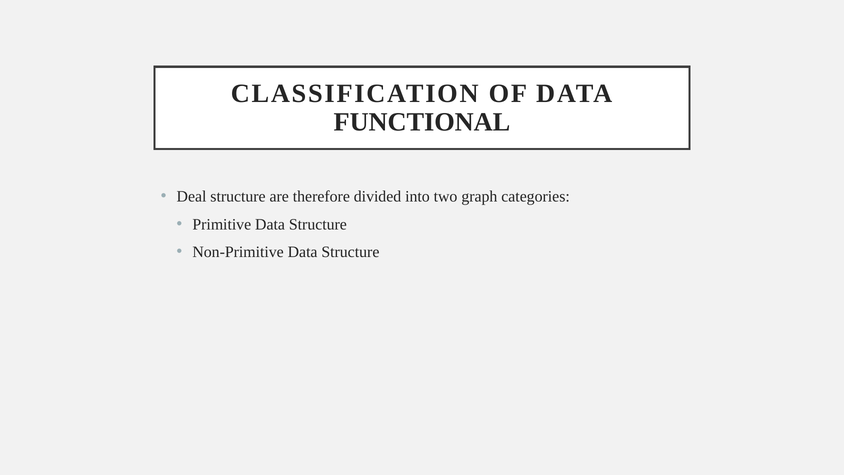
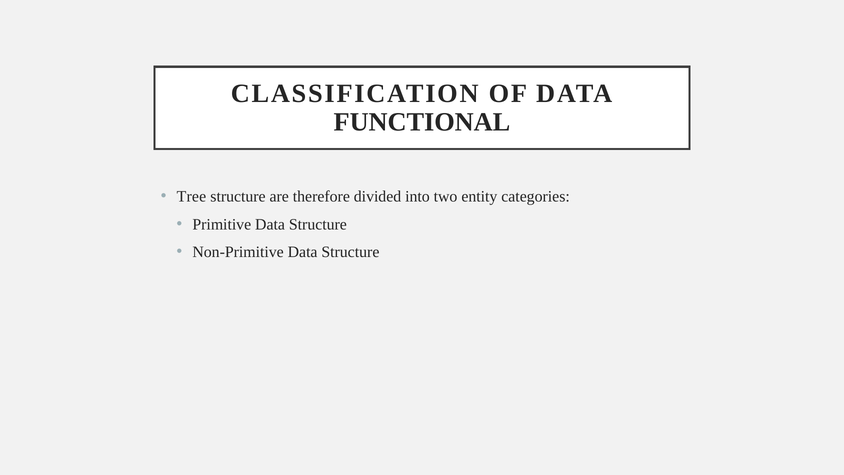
Deal: Deal -> Tree
graph: graph -> entity
